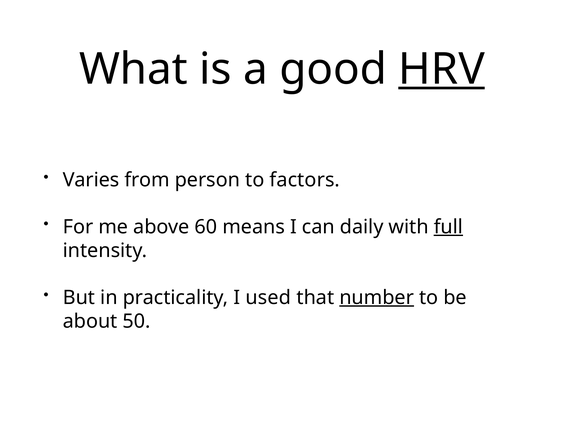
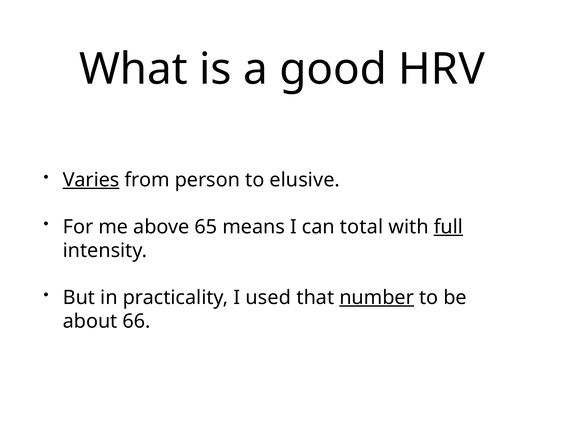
HRV underline: present -> none
Varies underline: none -> present
factors: factors -> elusive
60: 60 -> 65
daily: daily -> total
50: 50 -> 66
